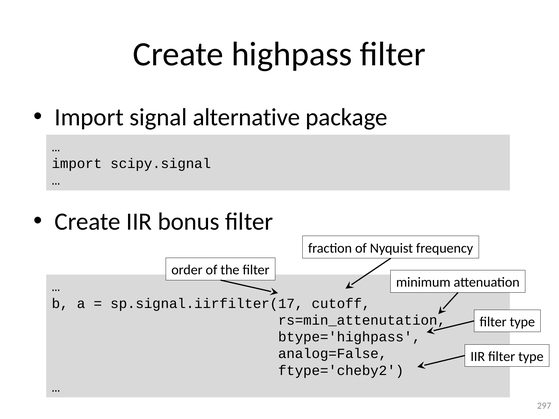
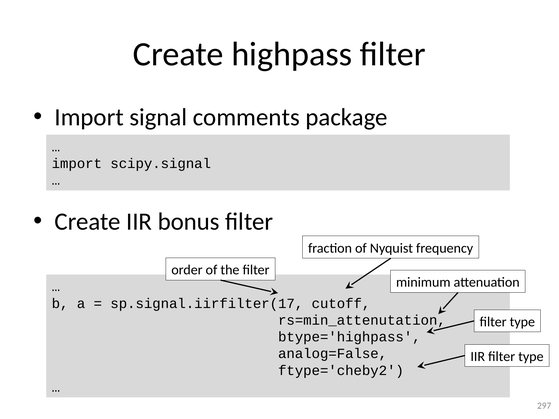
alternative: alternative -> comments
